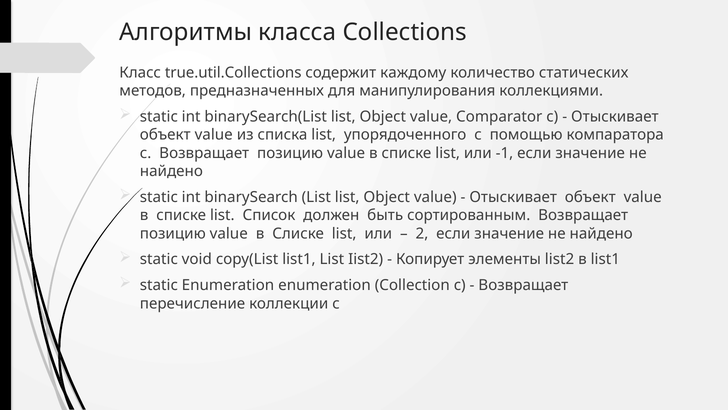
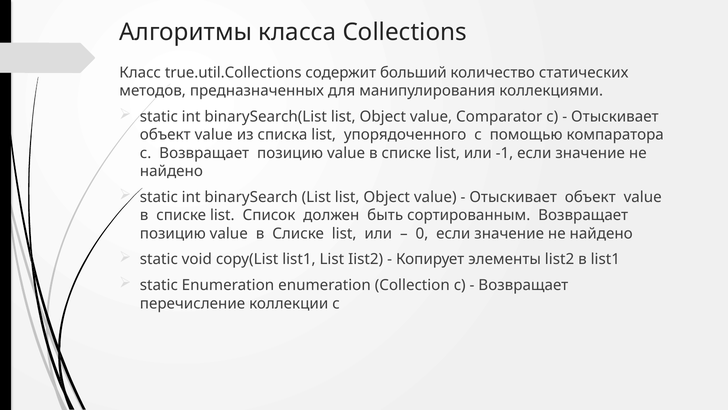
каждому: каждому -> больший
2: 2 -> 0
